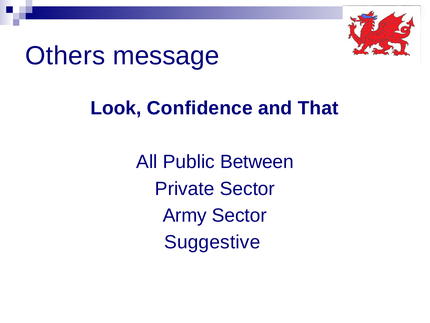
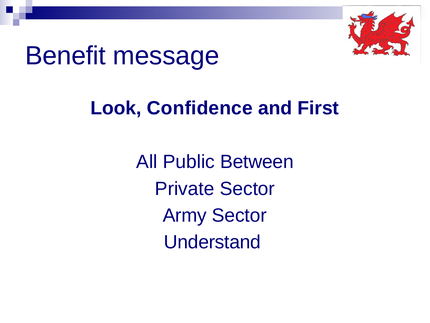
Others: Others -> Benefit
That: That -> First
Suggestive: Suggestive -> Understand
